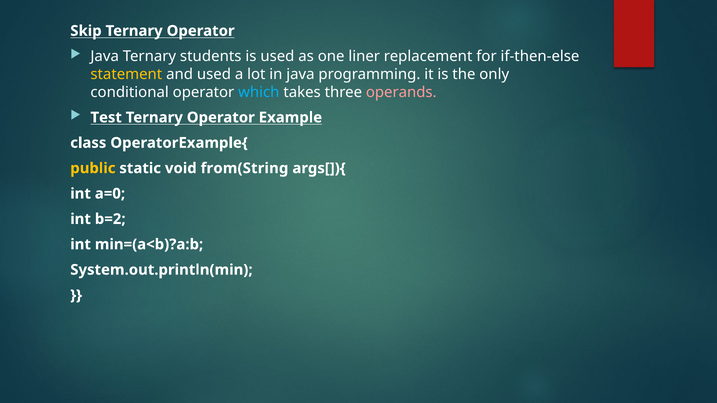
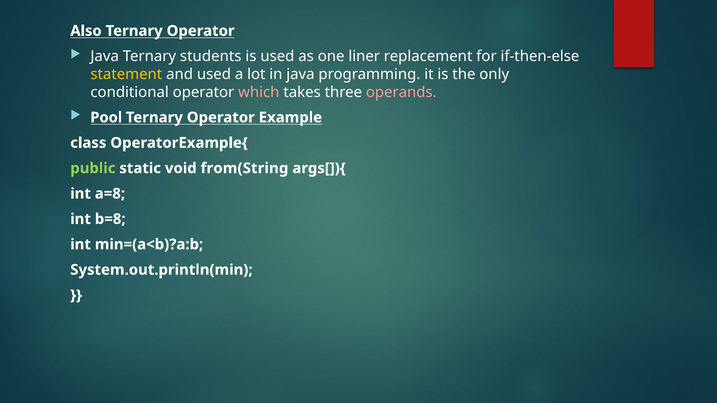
Skip: Skip -> Also
which colour: light blue -> pink
Test: Test -> Pool
public colour: yellow -> light green
a=0: a=0 -> a=8
b=2: b=2 -> b=8
